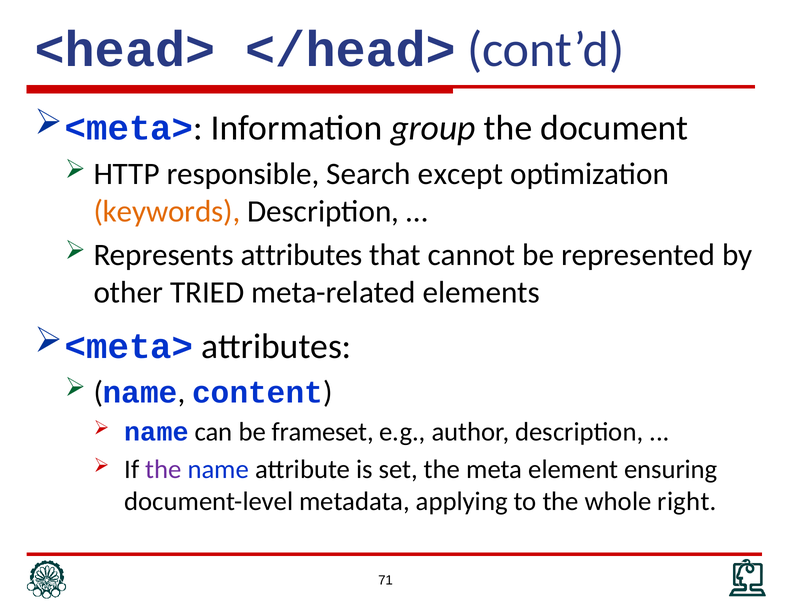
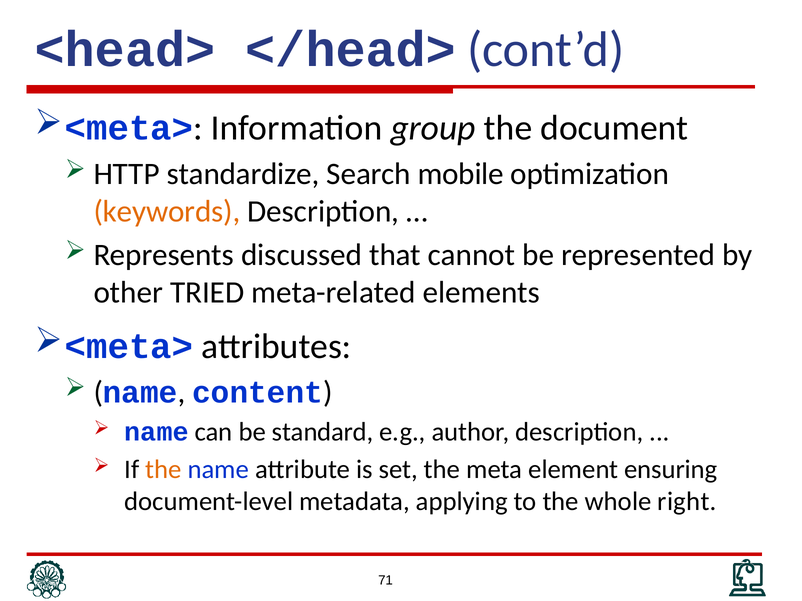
responsible: responsible -> standardize
except: except -> mobile
Represents attributes: attributes -> discussed
frameset: frameset -> standard
the at (163, 470) colour: purple -> orange
